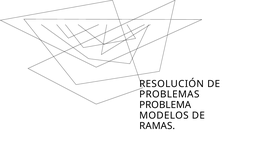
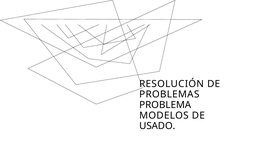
RAMAS: RAMAS -> USADO
